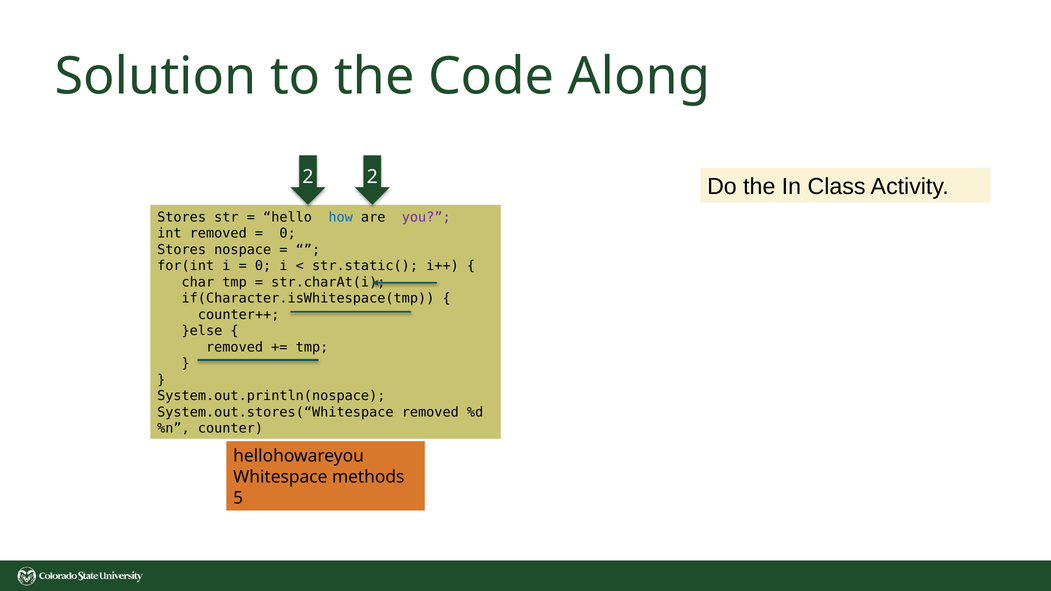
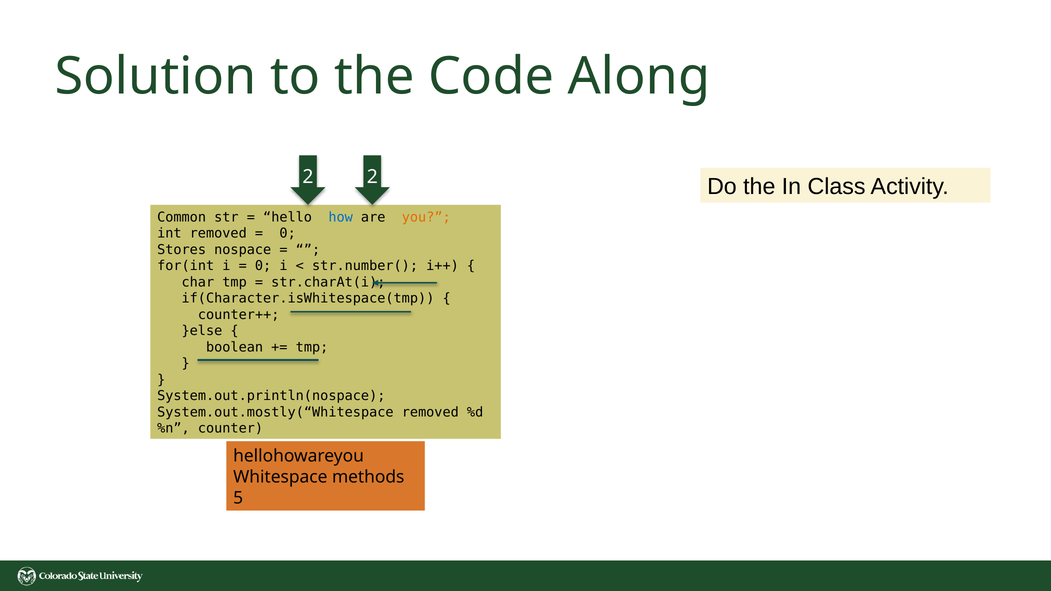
Stores at (182, 217): Stores -> Common
you colour: purple -> orange
str.static(: str.static( -> str.number(
removed at (235, 347): removed -> boolean
System.out.stores(“Whitespace: System.out.stores(“Whitespace -> System.out.mostly(“Whitespace
